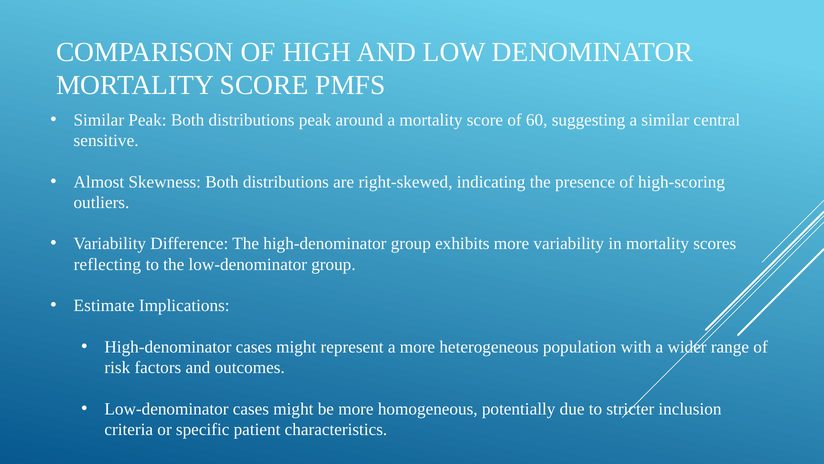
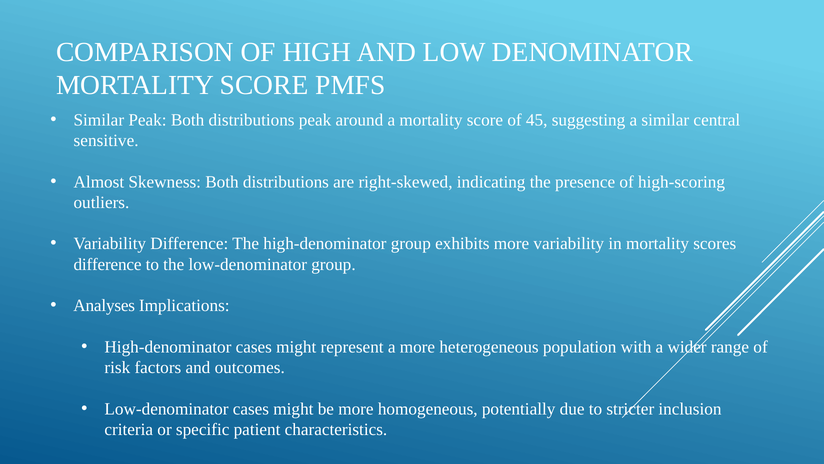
60: 60 -> 45
reflecting at (107, 264): reflecting -> difference
Estimate: Estimate -> Analyses
